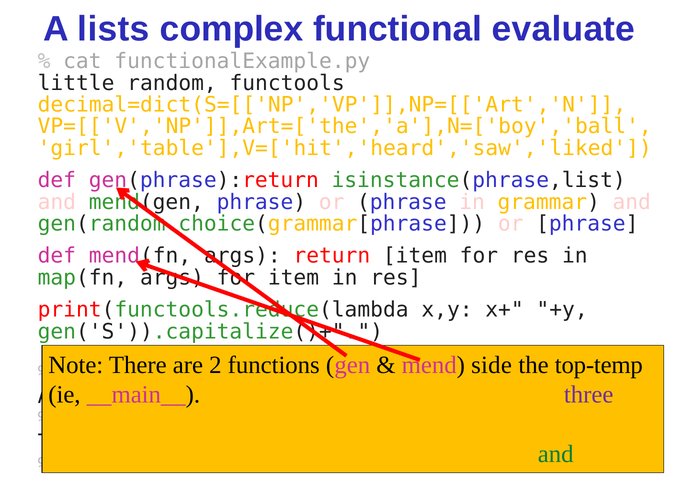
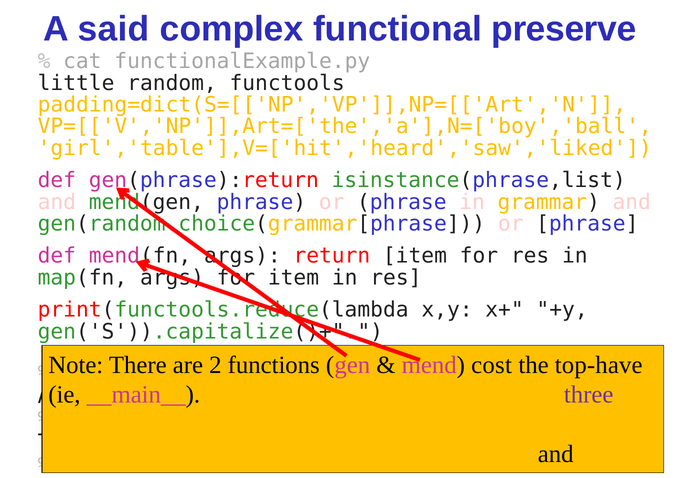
lists: lists -> said
evaluate: evaluate -> preserve
decimal=dict(S=[['NP','VP']],NP=[['Art','N: decimal=dict(S=[['NP','VP']],NP=[['Art','N -> padding=dict(S=[['NP','VP']],NP=[['Art','N
side: side -> cost
top-temp: top-temp -> top-have
and at (556, 454) colour: green -> black
